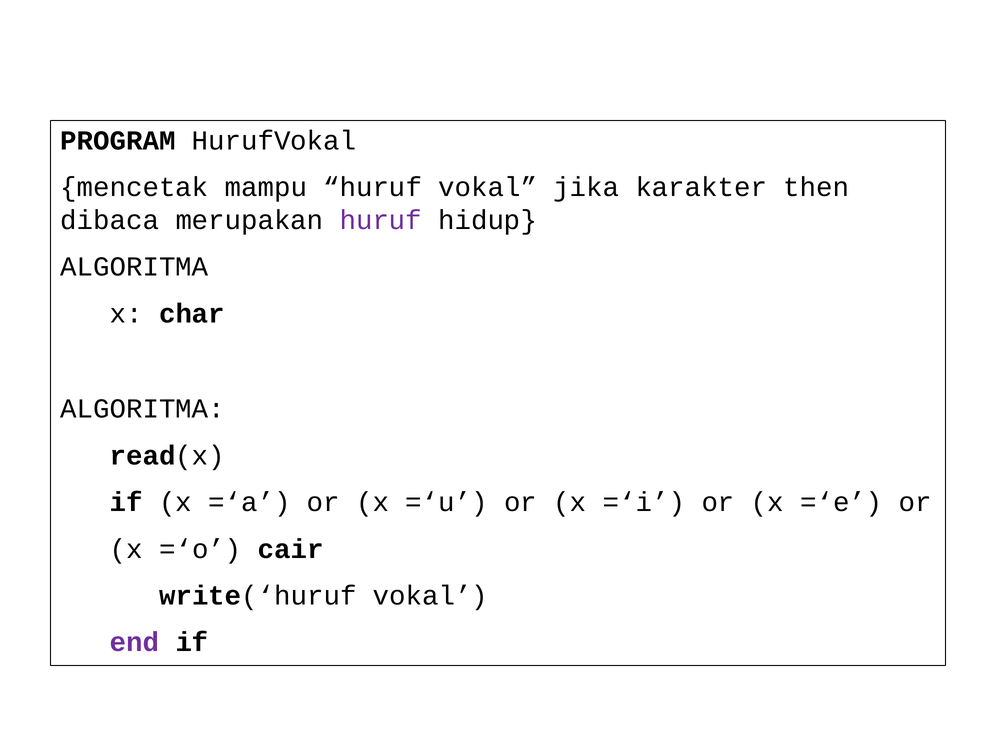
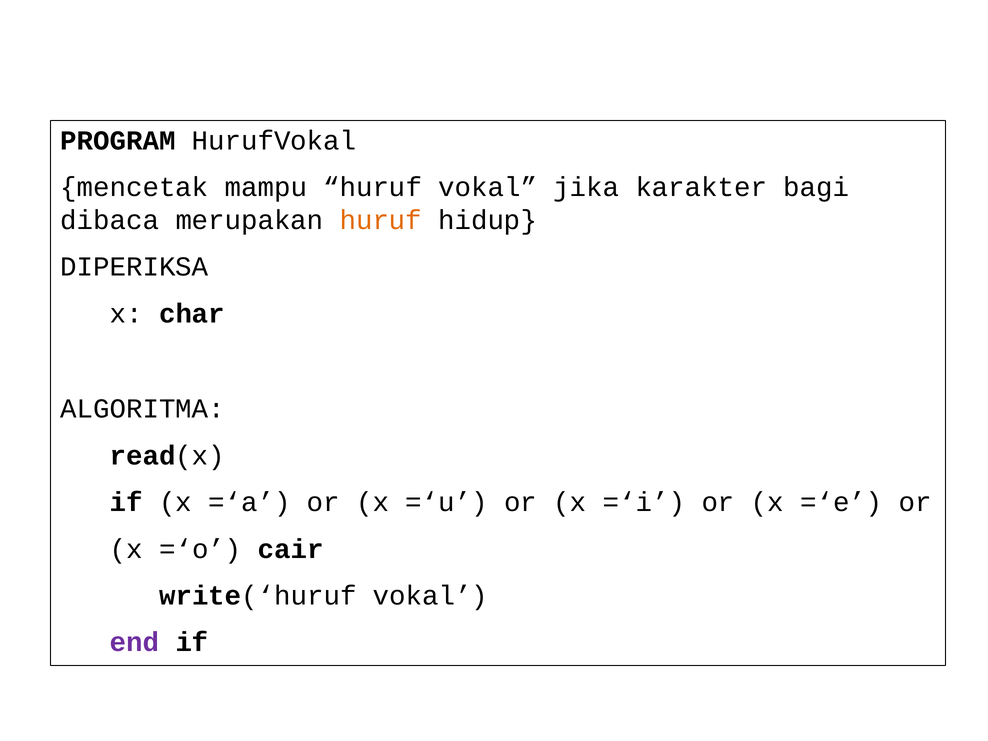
then: then -> bagi
huruf at (381, 220) colour: purple -> orange
ALGORITMA at (134, 267): ALGORITMA -> DIPERIKSA
